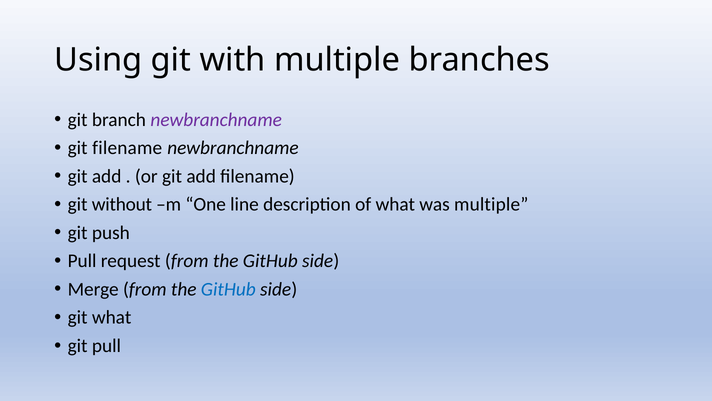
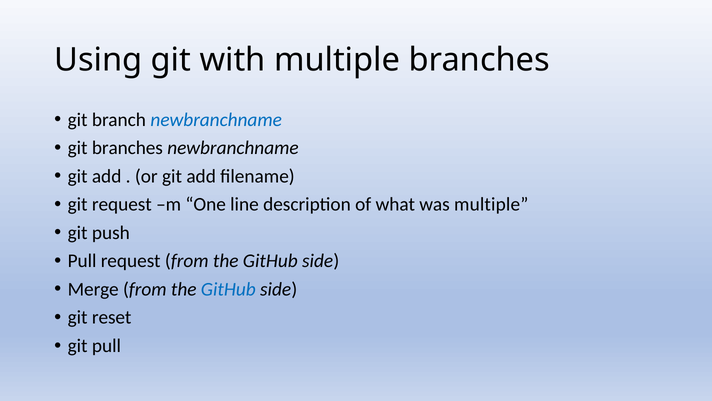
newbranchname at (216, 120) colour: purple -> blue
git filename: filename -> branches
git without: without -> request
git what: what -> reset
